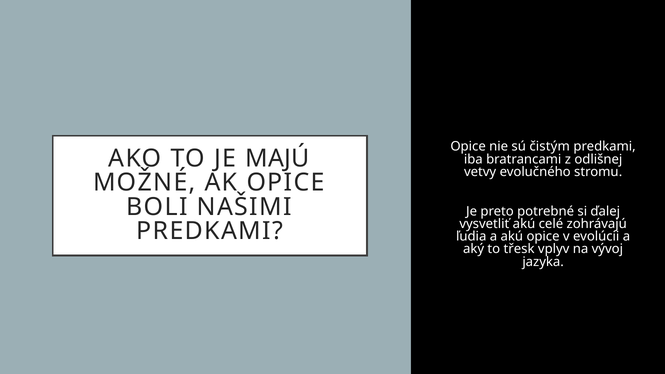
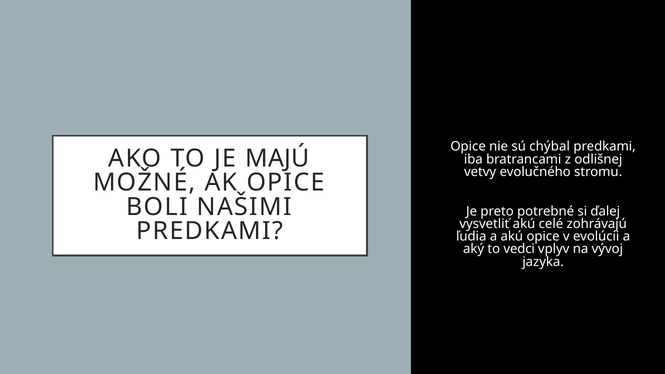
čistým: čistým -> chýbal
třesk: třesk -> vedci
